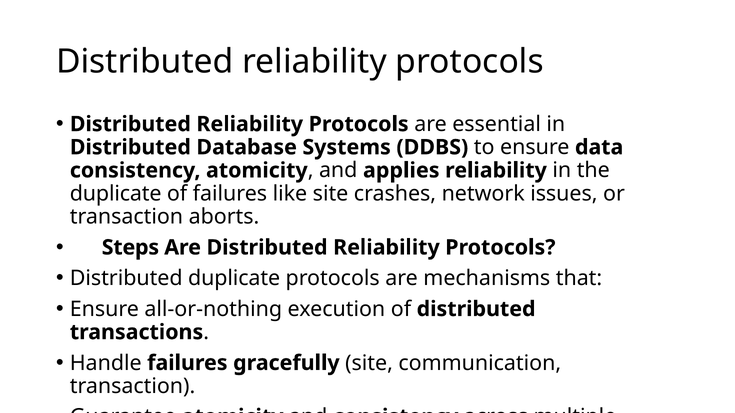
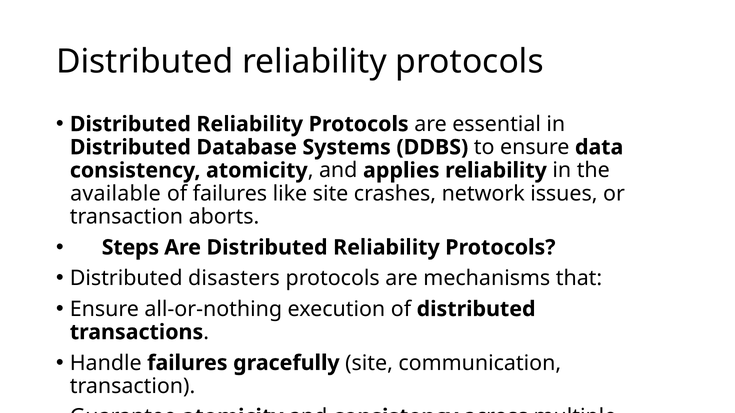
duplicate at (116, 194): duplicate -> available
Distributed duplicate: duplicate -> disasters
